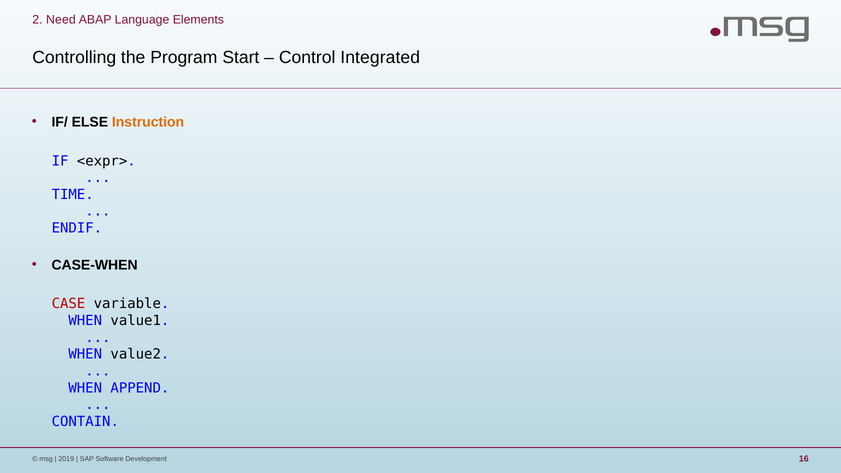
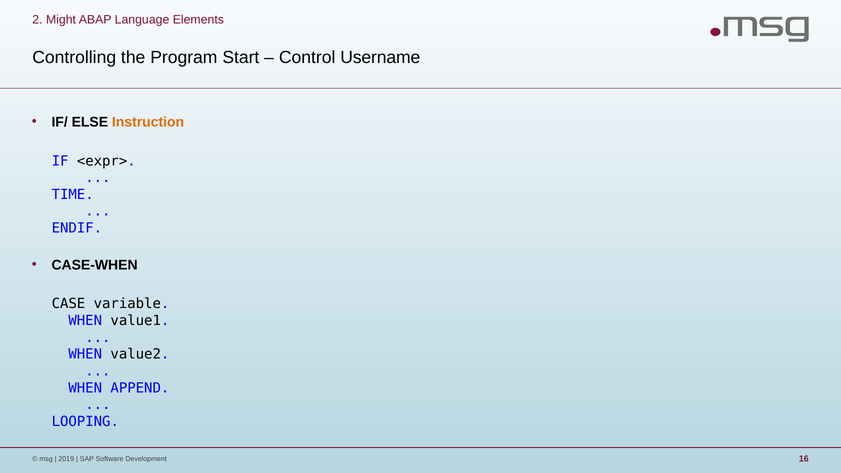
Need: Need -> Might
Integrated: Integrated -> Username
CASE colour: red -> black
CONTAIN: CONTAIN -> LOOPING
